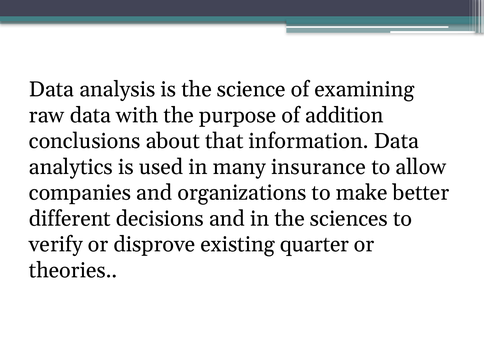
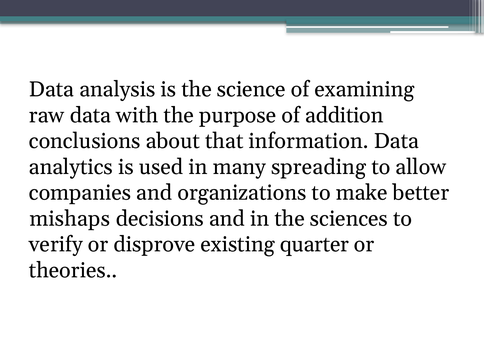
insurance: insurance -> spreading
different: different -> mishaps
